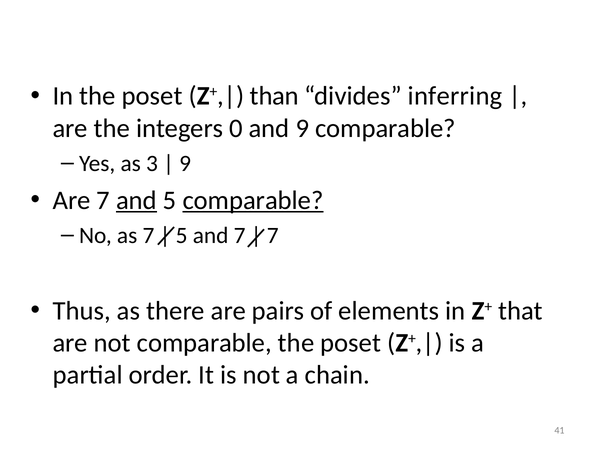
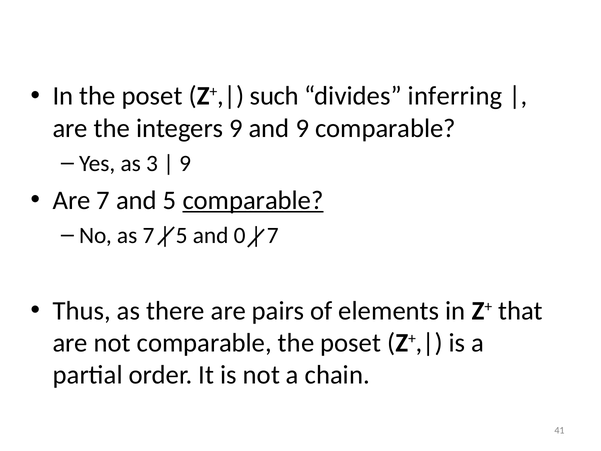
than: than -> such
integers 0: 0 -> 9
and at (136, 200) underline: present -> none
and 7: 7 -> 0
